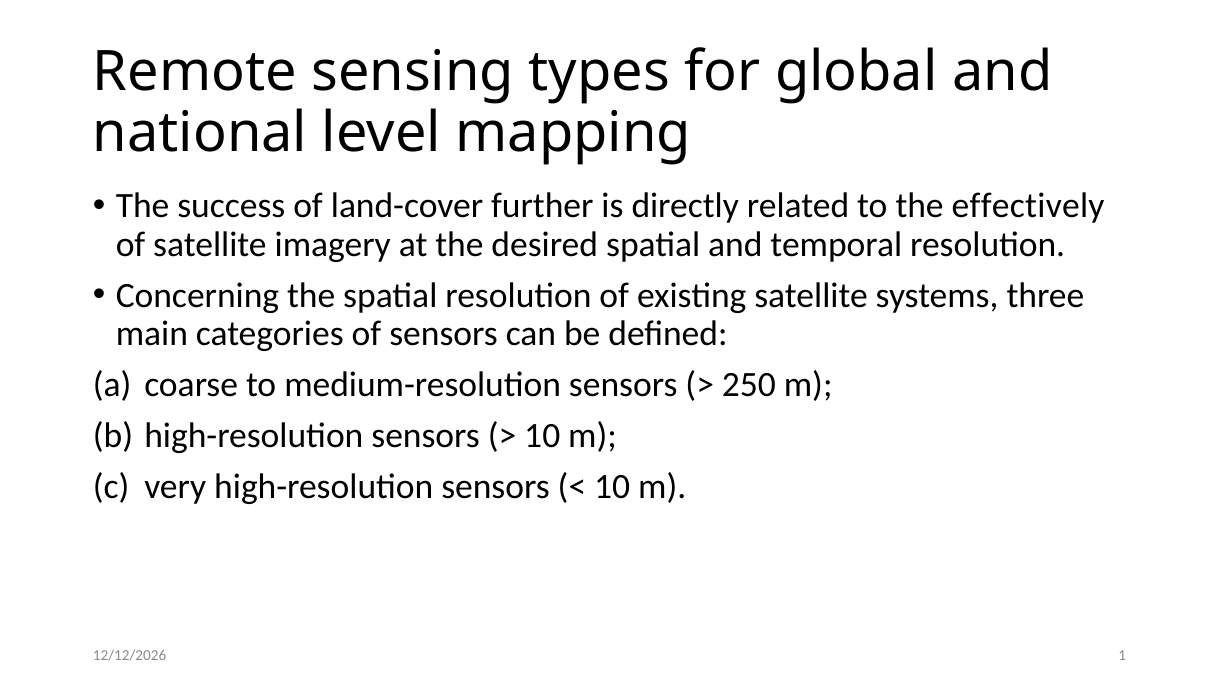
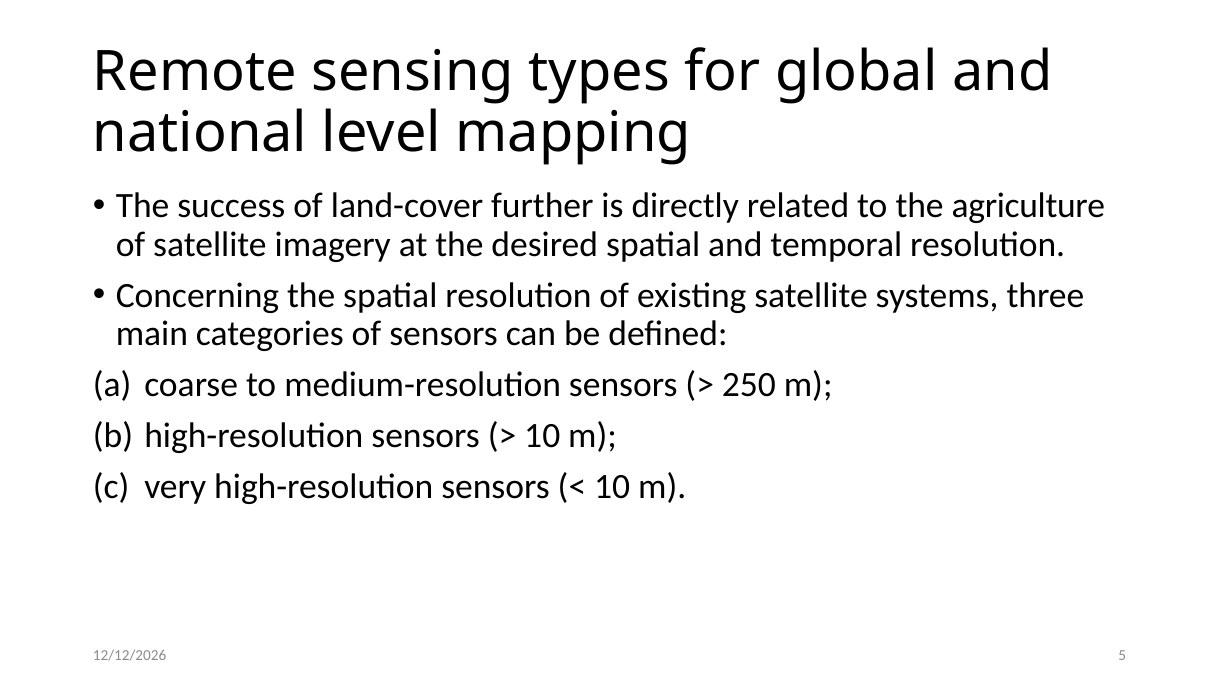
effectively: effectively -> agriculture
1: 1 -> 5
